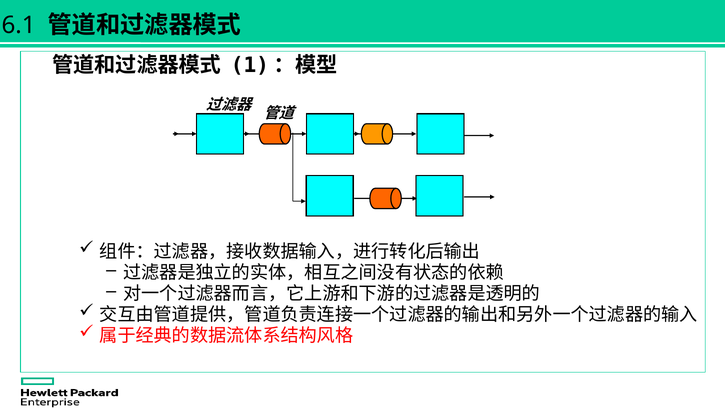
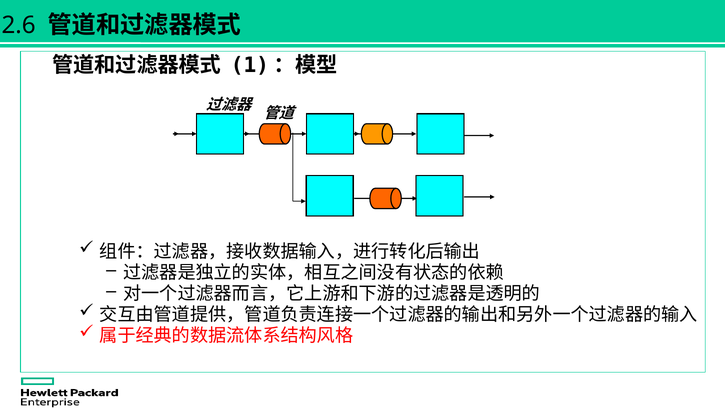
6.1: 6.1 -> 2.6
